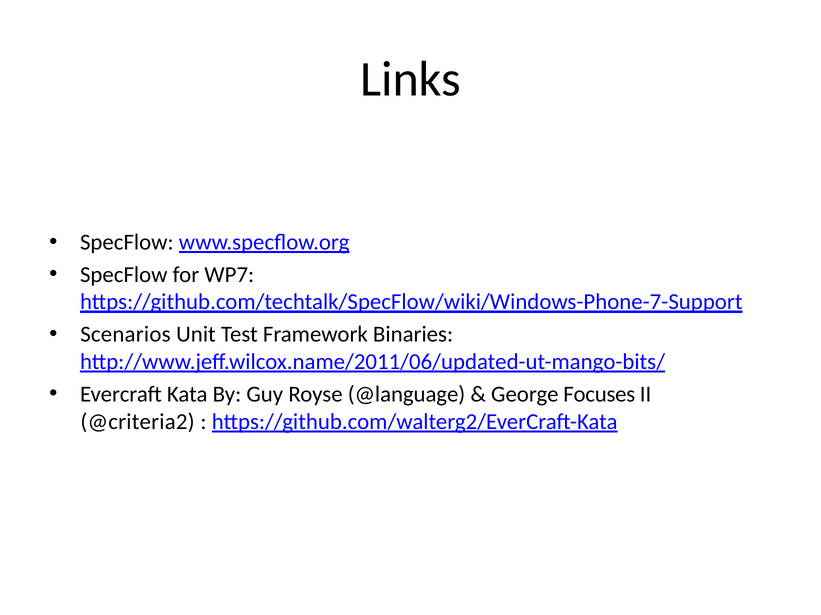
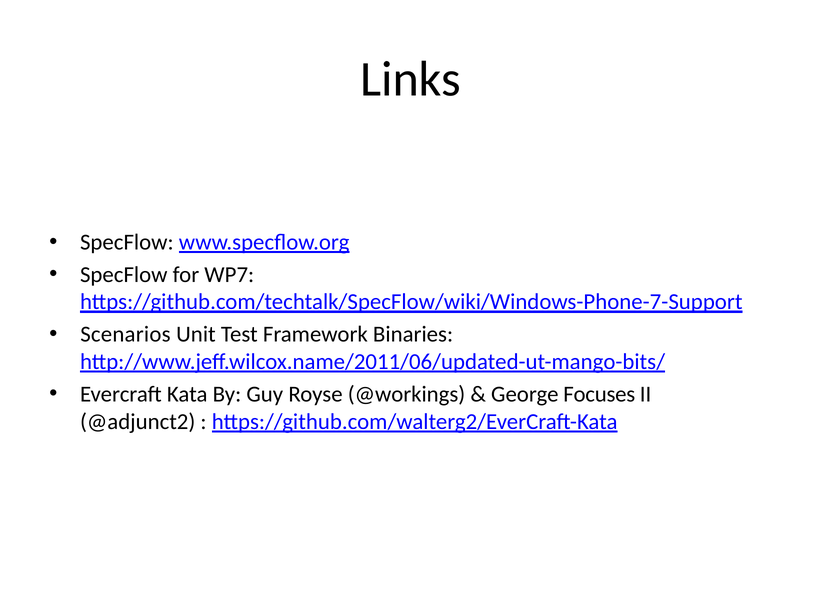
@language: @language -> @workings
@criteria2: @criteria2 -> @adjunct2
